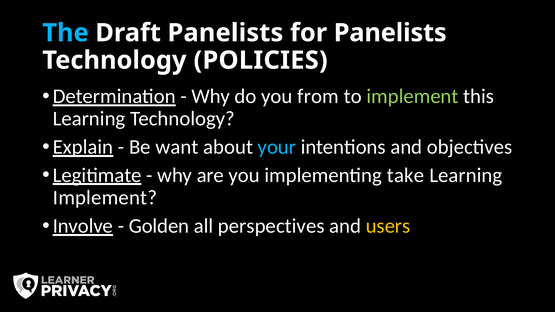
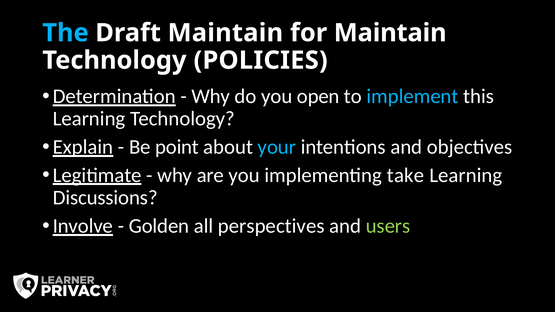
Draft Panelists: Panelists -> Maintain
for Panelists: Panelists -> Maintain
from: from -> open
implement at (412, 96) colour: light green -> light blue
want: want -> point
Implement at (105, 198): Implement -> Discussions
users colour: yellow -> light green
